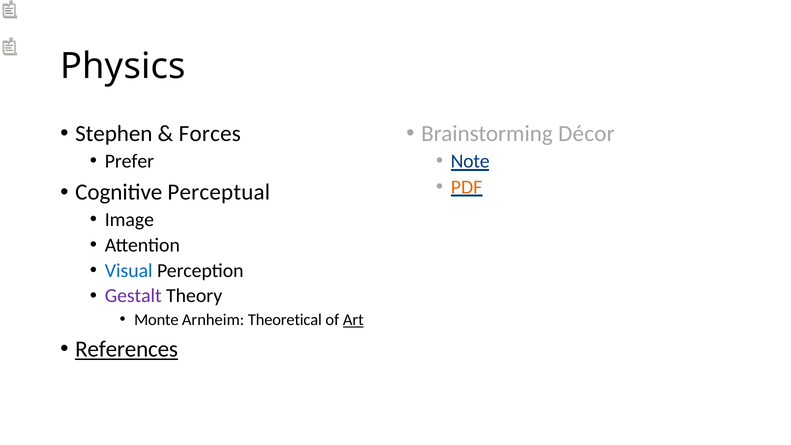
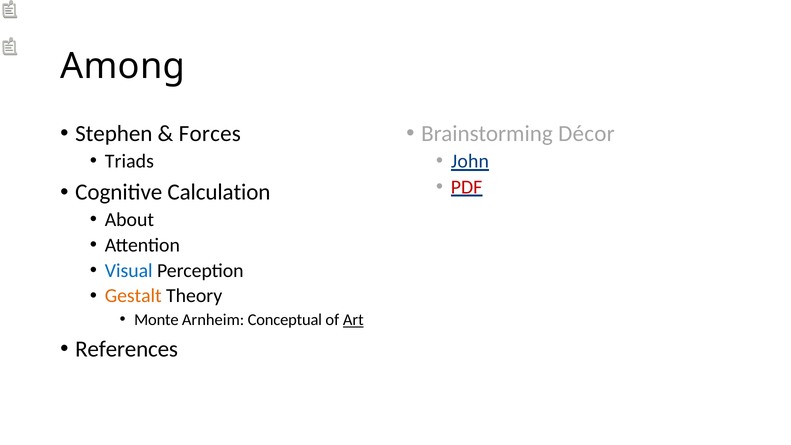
Physics: Physics -> Among
Prefer: Prefer -> Triads
Note: Note -> John
PDF colour: orange -> red
Perceptual: Perceptual -> Calculation
Image: Image -> About
Gestalt colour: purple -> orange
Theoretical: Theoretical -> Conceptual
References underline: present -> none
